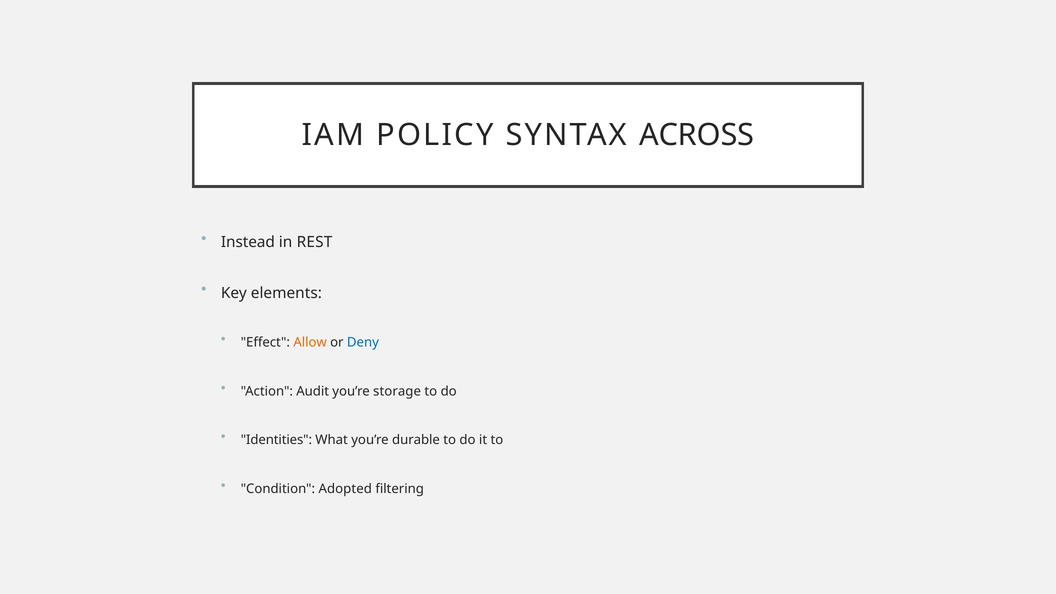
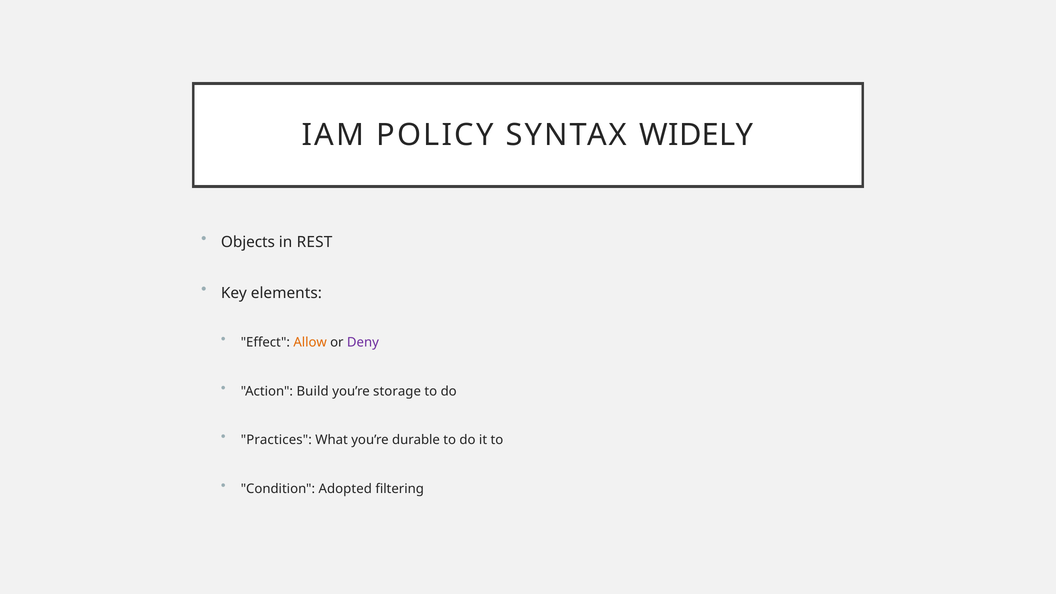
ACROSS: ACROSS -> WIDELY
Instead: Instead -> Objects
Deny colour: blue -> purple
Audit: Audit -> Build
Identities: Identities -> Practices
